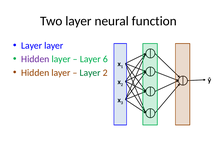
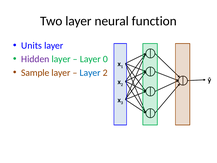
Layer at (32, 46): Layer -> Units
6: 6 -> 0
Hidden at (35, 73): Hidden -> Sample
Layer at (90, 73) colour: green -> blue
